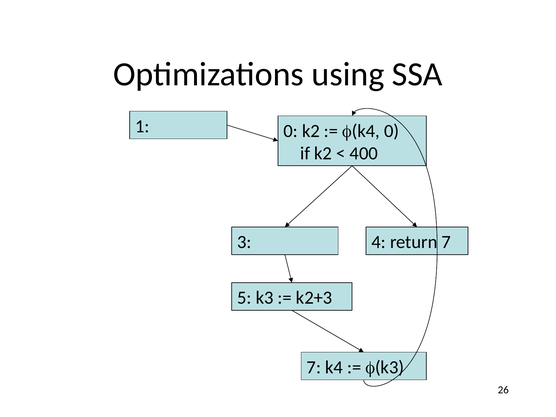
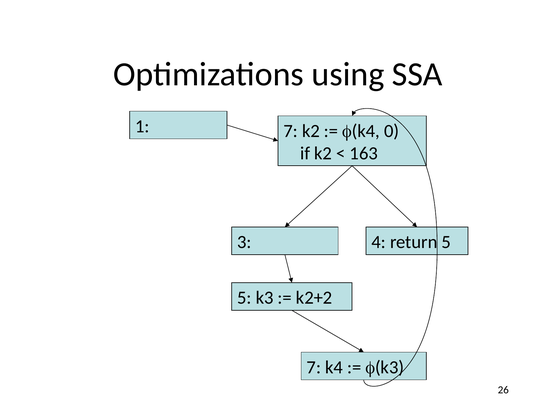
1 0: 0 -> 7
400: 400 -> 163
return 7: 7 -> 5
k2+3: k2+3 -> k2+2
